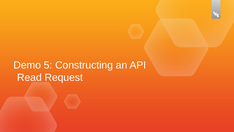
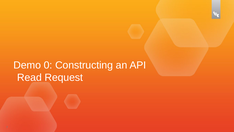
5: 5 -> 0
